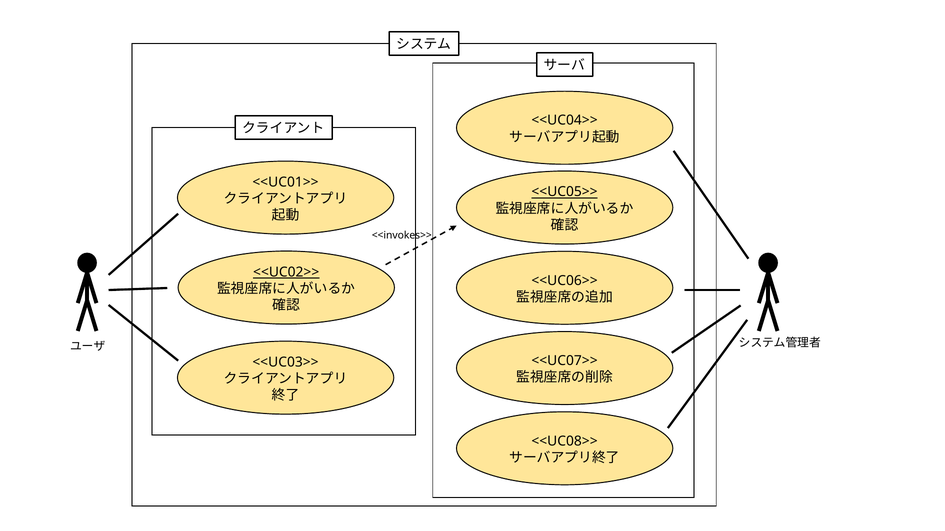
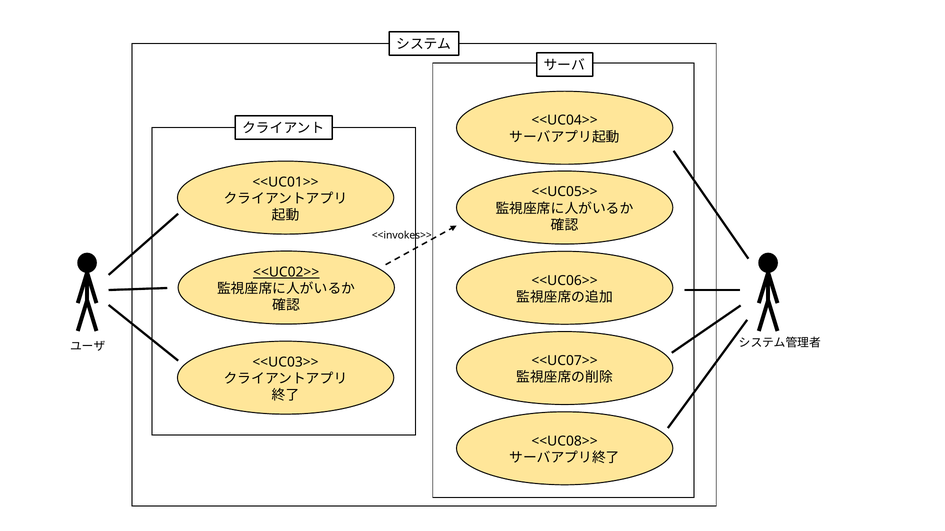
<<UC05>> underline: present -> none
